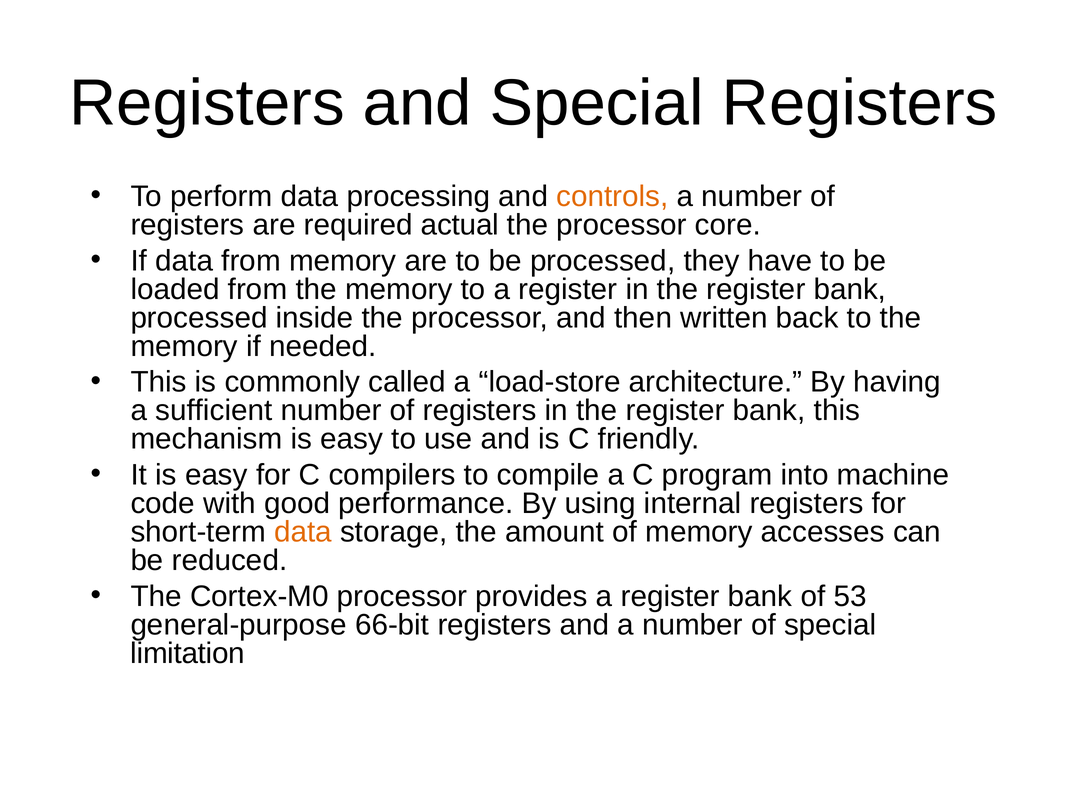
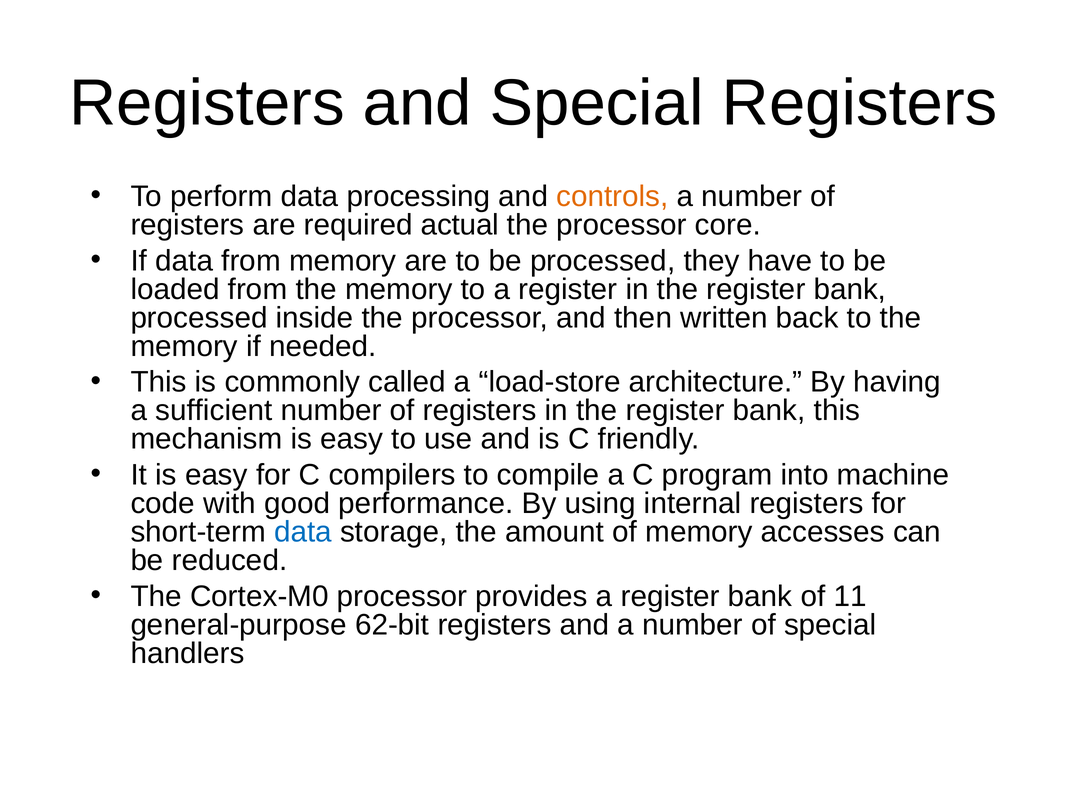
data at (303, 532) colour: orange -> blue
53: 53 -> 11
66-bit: 66-bit -> 62-bit
limitation: limitation -> handlers
